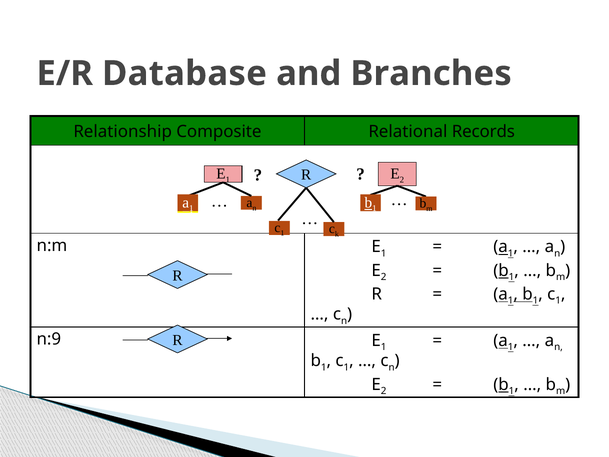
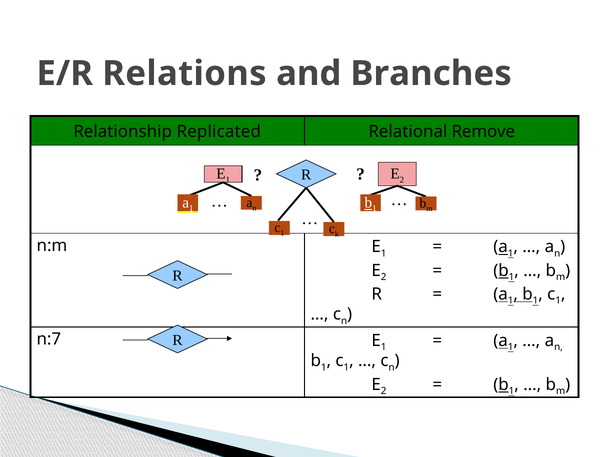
Database: Database -> Relations
Composite: Composite -> Replicated
Records: Records -> Remove
n:9: n:9 -> n:7
